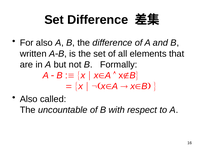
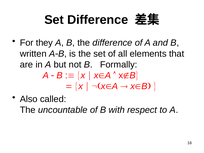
For also: also -> they
